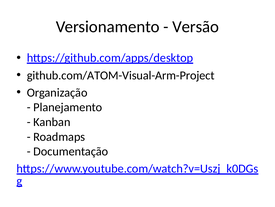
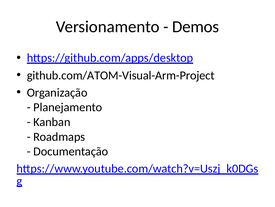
Versão: Versão -> Demos
